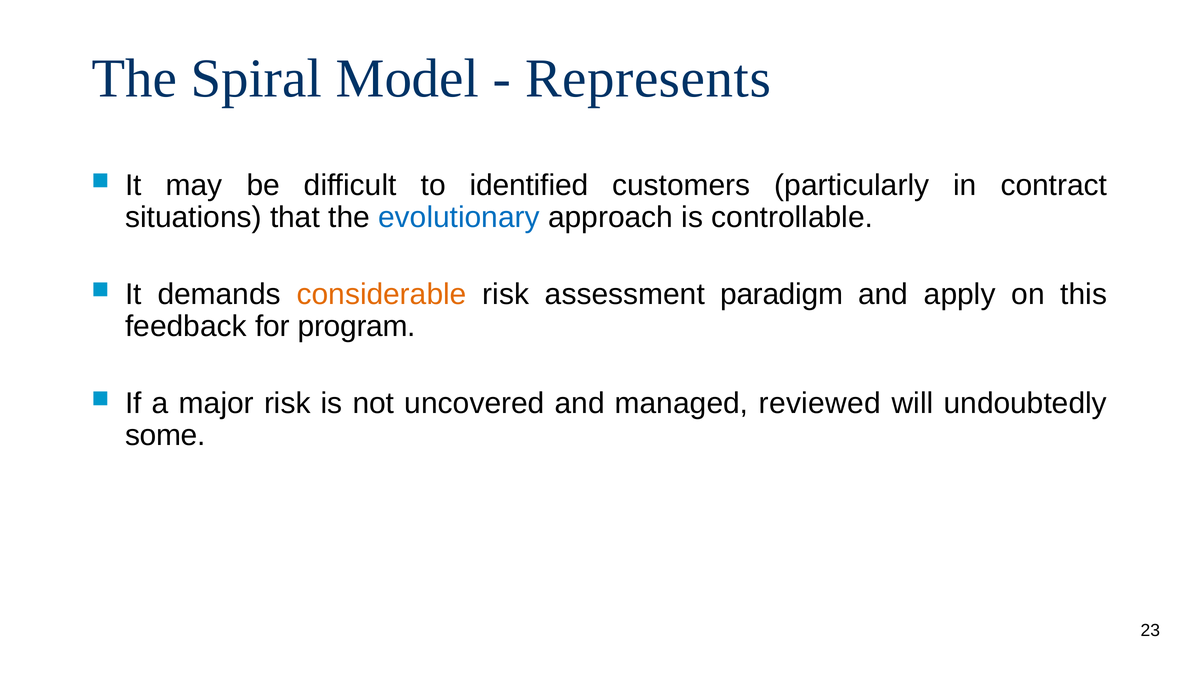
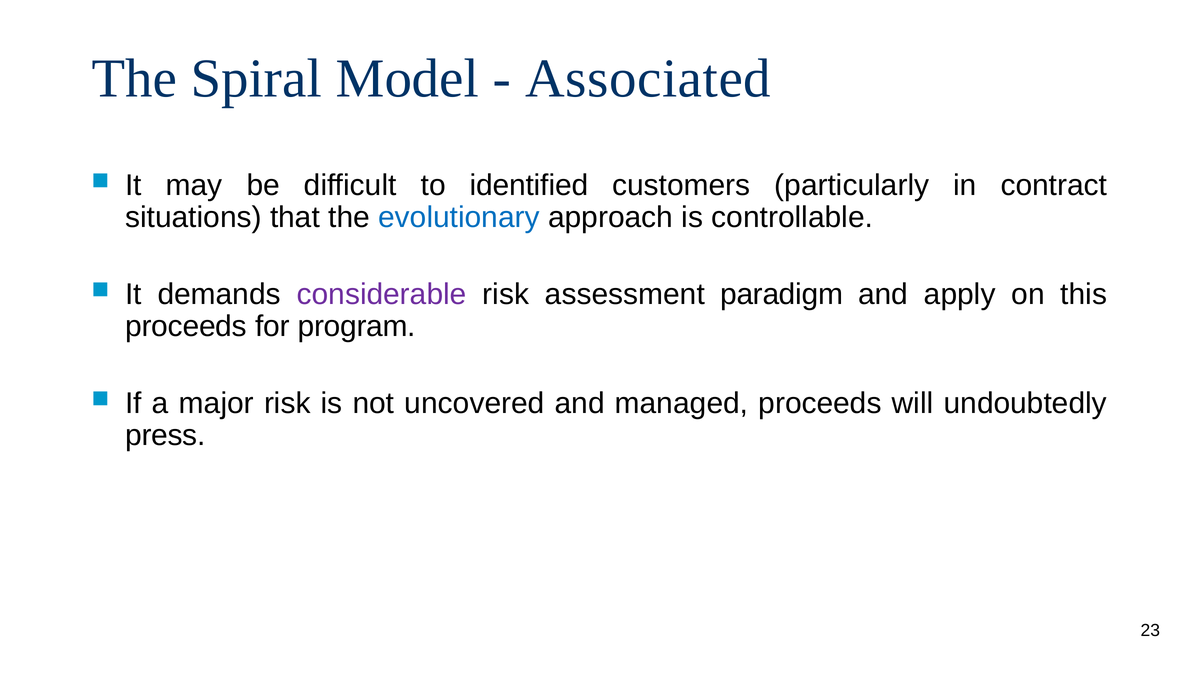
Represents: Represents -> Associated
considerable colour: orange -> purple
feedback at (186, 327): feedback -> proceeds
managed reviewed: reviewed -> proceeds
some: some -> press
